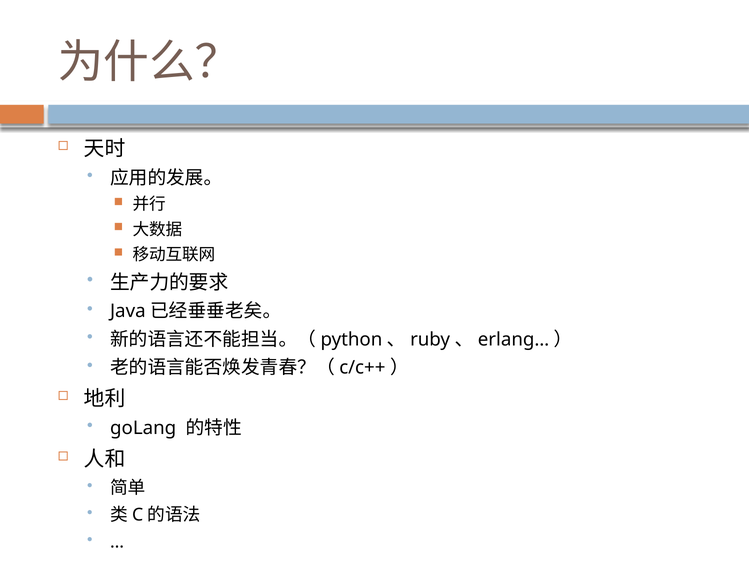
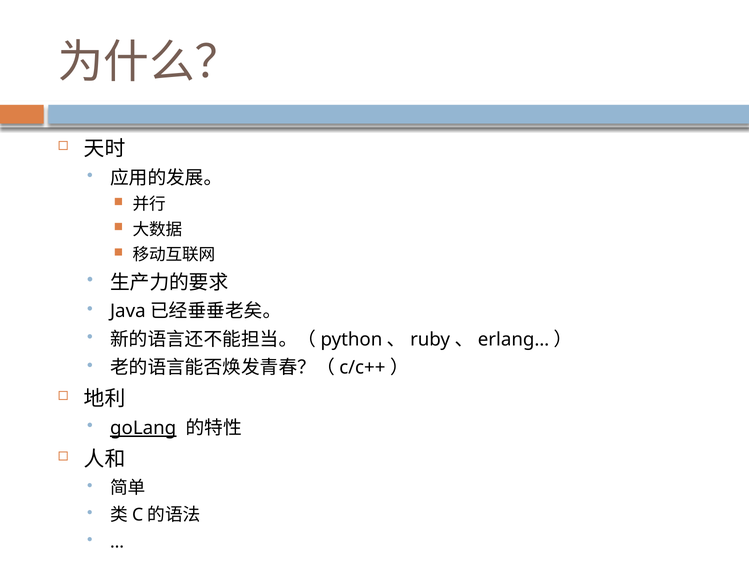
goLang underline: none -> present
